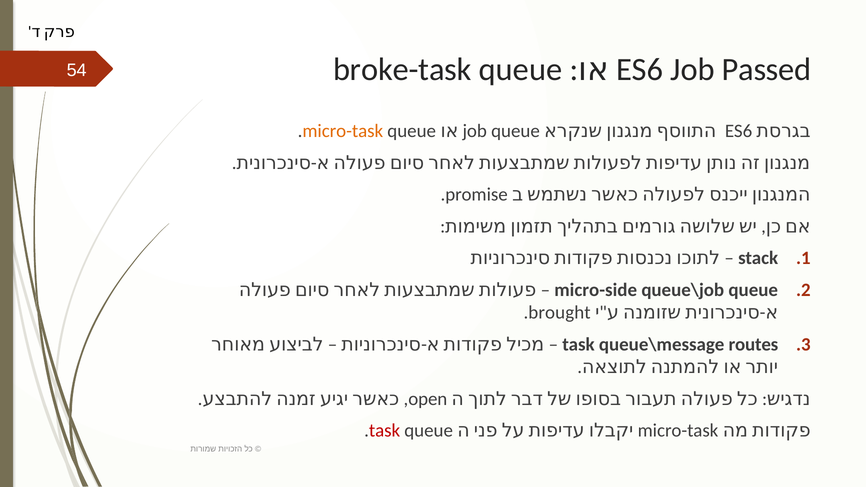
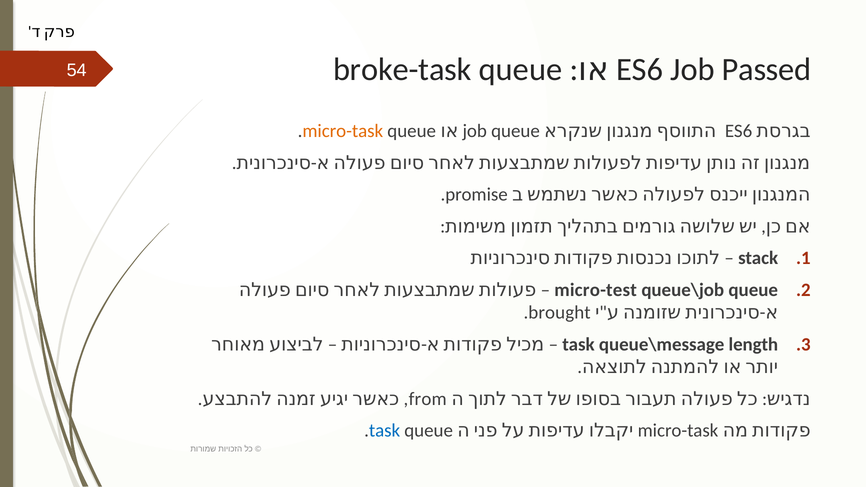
micro-side: micro-side -> micro-test
routes: routes -> length
open: open -> from
task at (385, 431) colour: red -> blue
